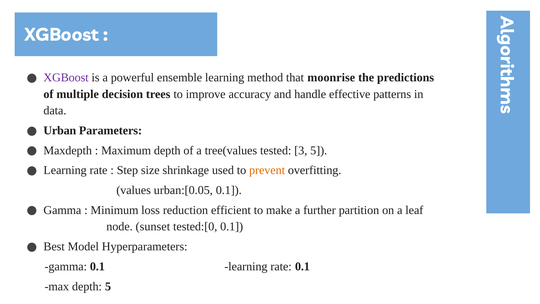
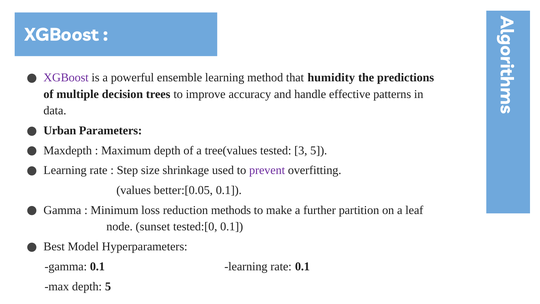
moonrise: moonrise -> humidity
prevent colour: orange -> purple
urban:[0.05: urban:[0.05 -> better:[0.05
efficient: efficient -> methods
